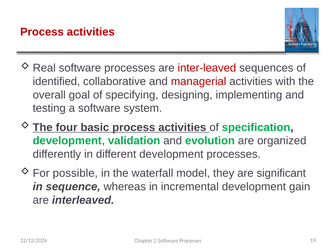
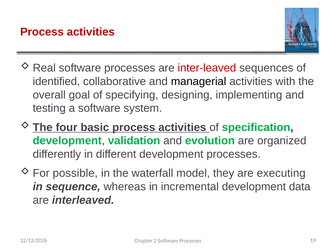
managerial colour: red -> black
significant: significant -> executing
gain: gain -> data
